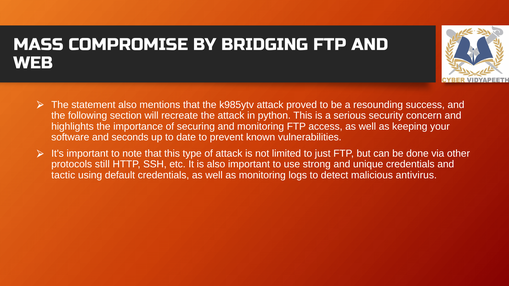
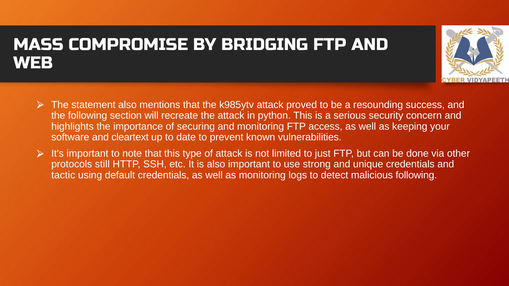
seconds: seconds -> cleartext
malicious antivirus: antivirus -> following
